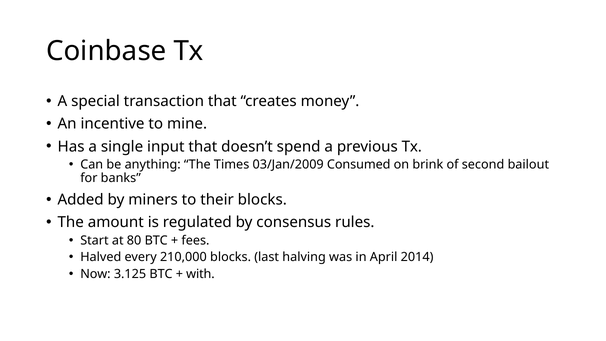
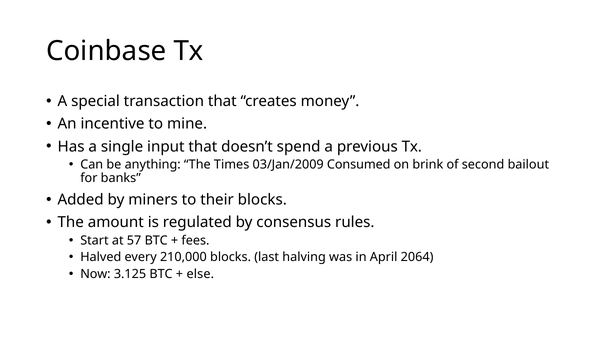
80: 80 -> 57
2014: 2014 -> 2064
with: with -> else
